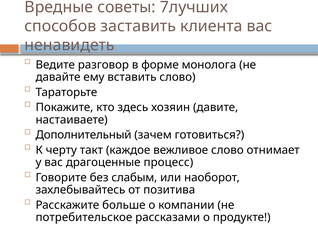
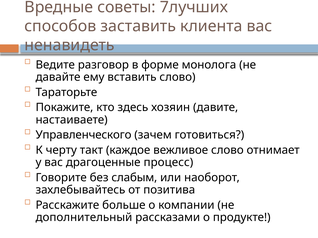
Дополнительный: Дополнительный -> Управленческого
потребительское: потребительское -> дополнительный
